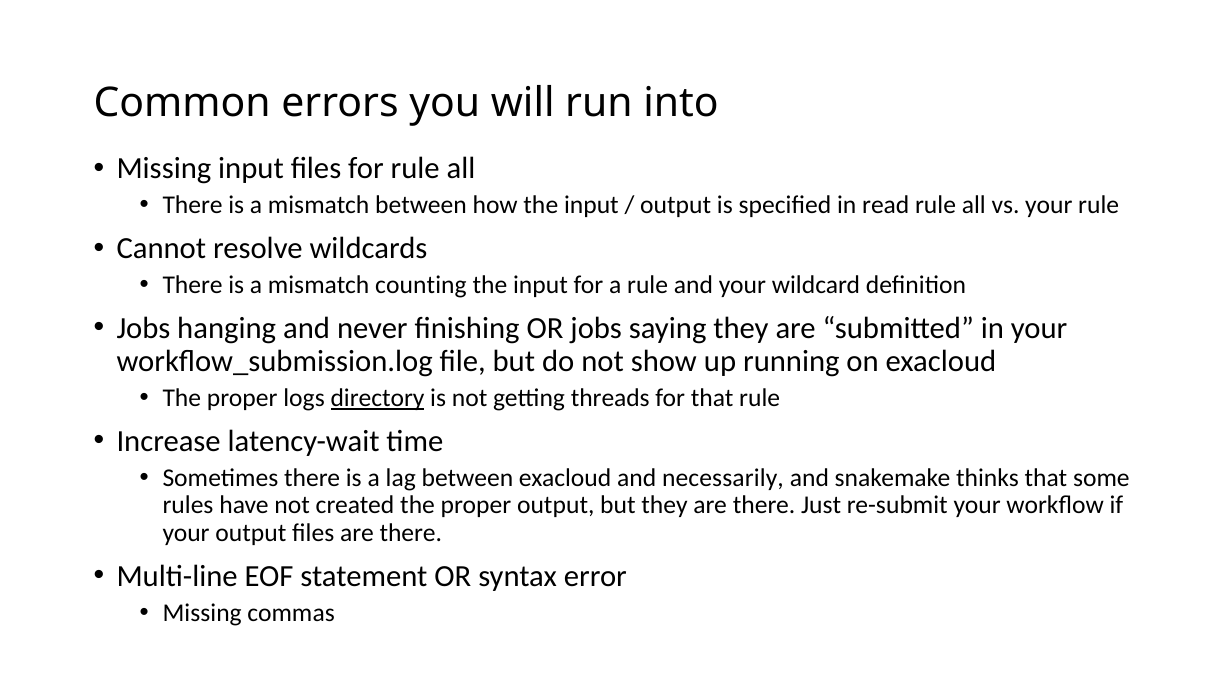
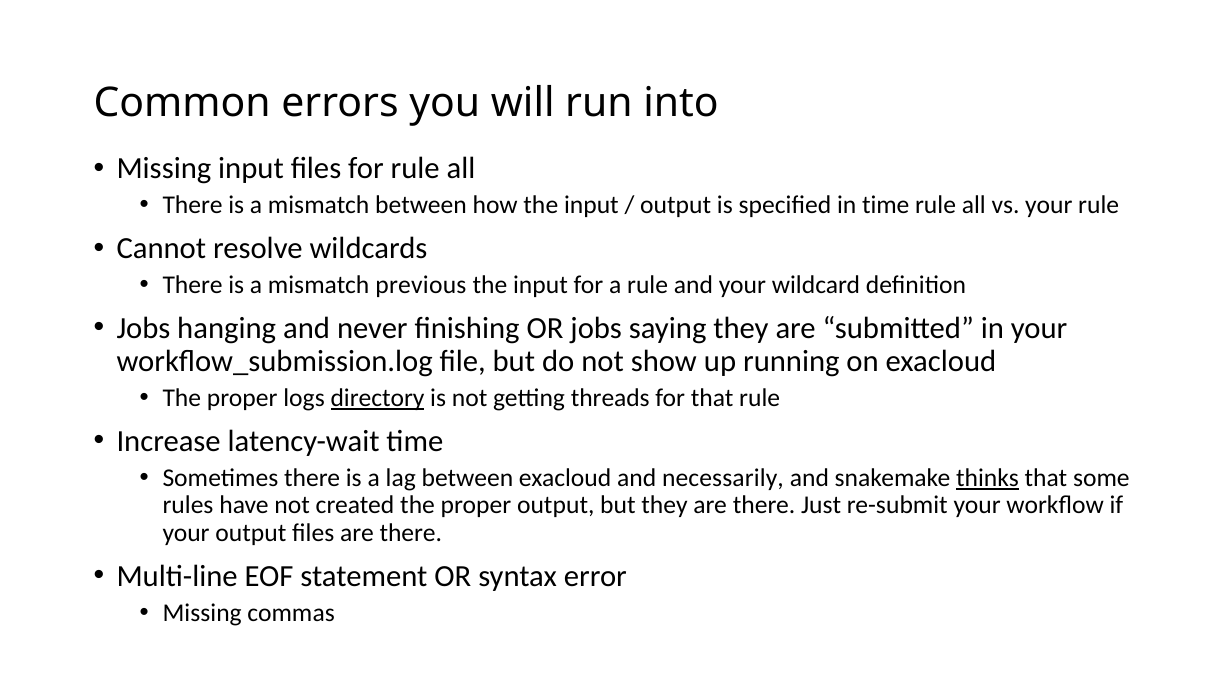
in read: read -> time
counting: counting -> previous
thinks underline: none -> present
